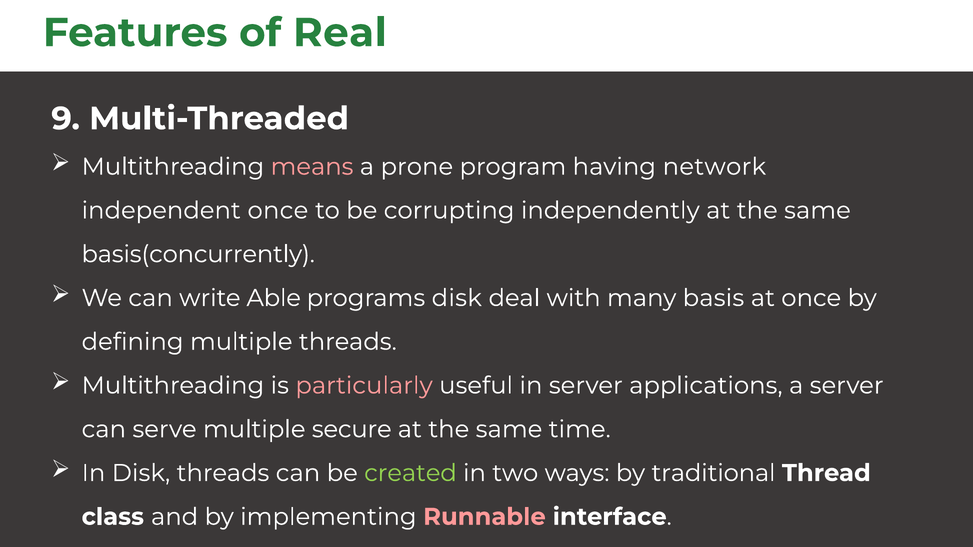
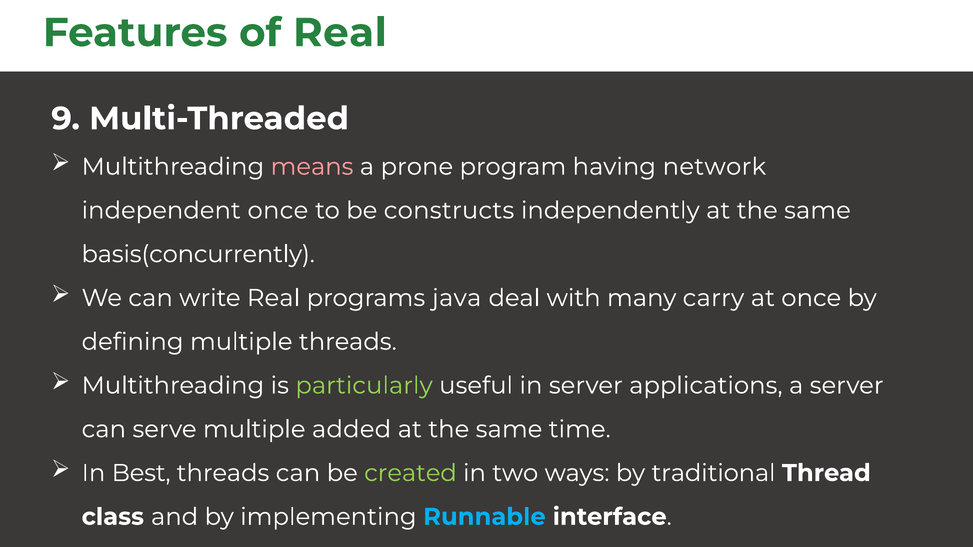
corrupting: corrupting -> constructs
write Able: Able -> Real
programs disk: disk -> java
basis: basis -> carry
particularly colour: pink -> light green
secure: secure -> added
In Disk: Disk -> Best
Runnable colour: pink -> light blue
